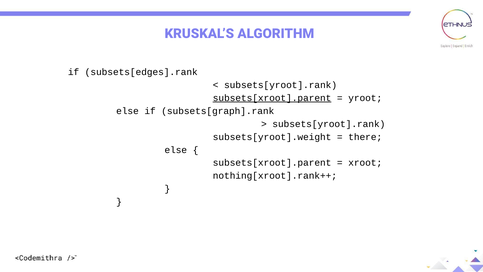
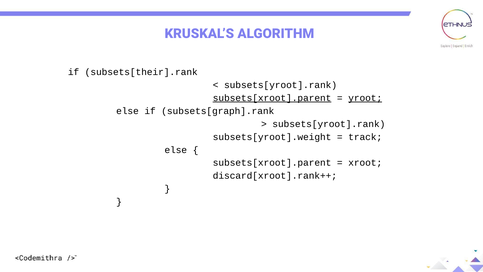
subsets[edges].rank: subsets[edges].rank -> subsets[their].rank
yroot underline: none -> present
there: there -> track
nothing[xroot].rank++: nothing[xroot].rank++ -> discard[xroot].rank++
